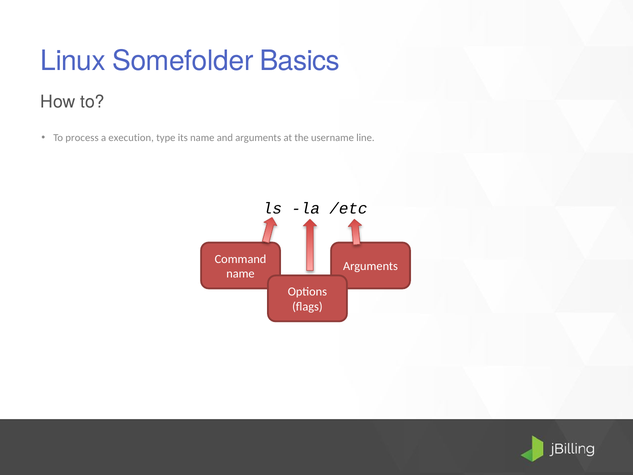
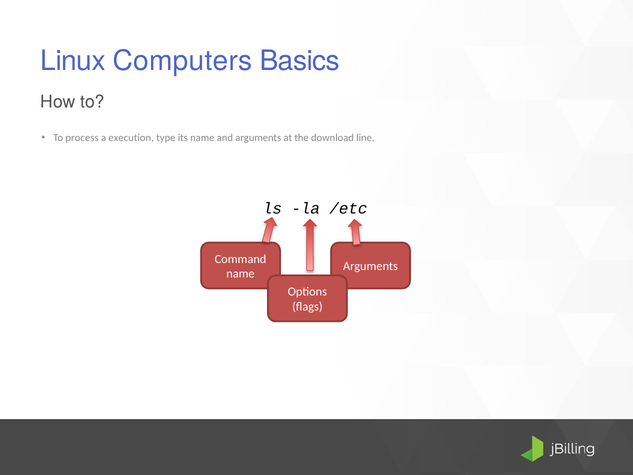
Somefolder: Somefolder -> Computers
username: username -> download
